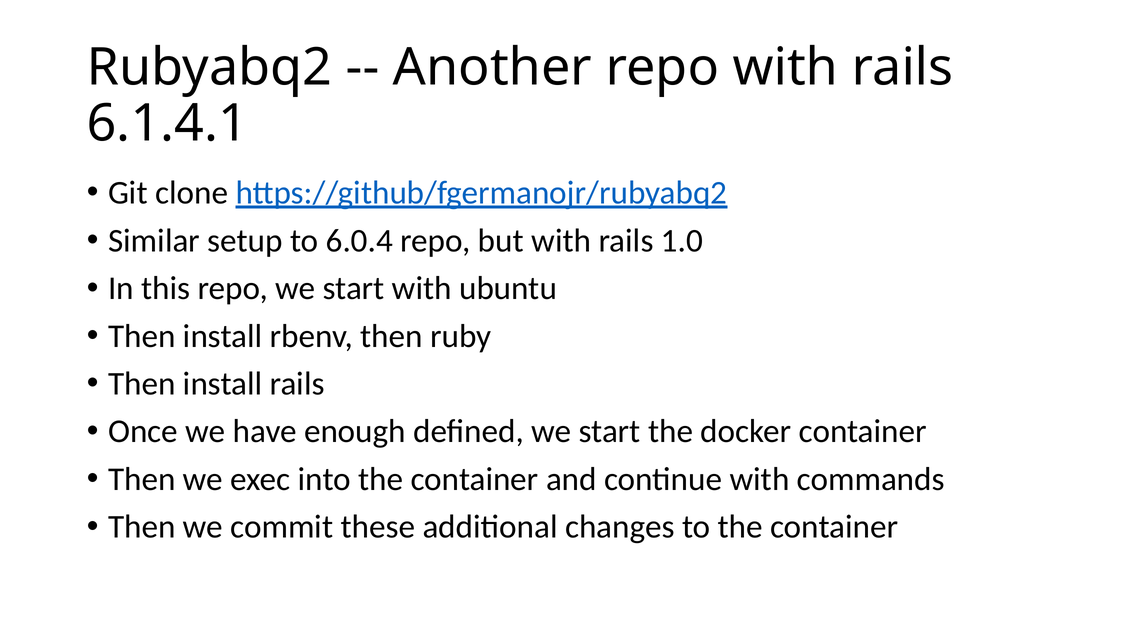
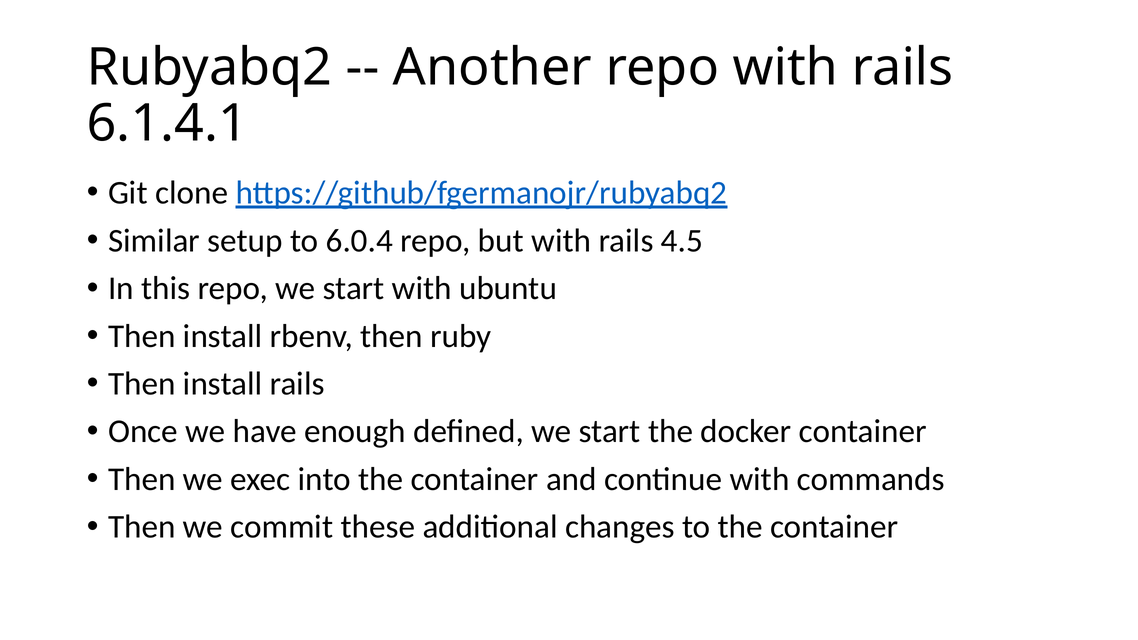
1.0: 1.0 -> 4.5
